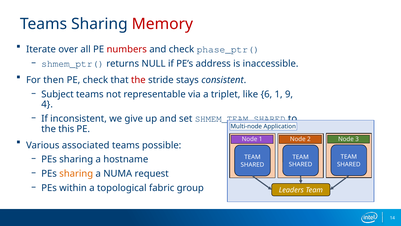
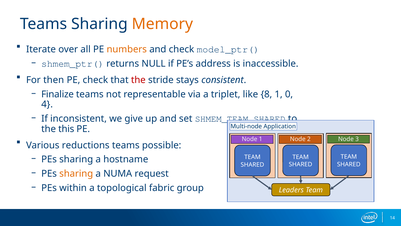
Memory colour: red -> orange
numbers colour: red -> orange
phase_ptr(: phase_ptr( -> model_ptr(
Subject: Subject -> Finalize
6: 6 -> 8
9: 9 -> 0
associated: associated -> reductions
